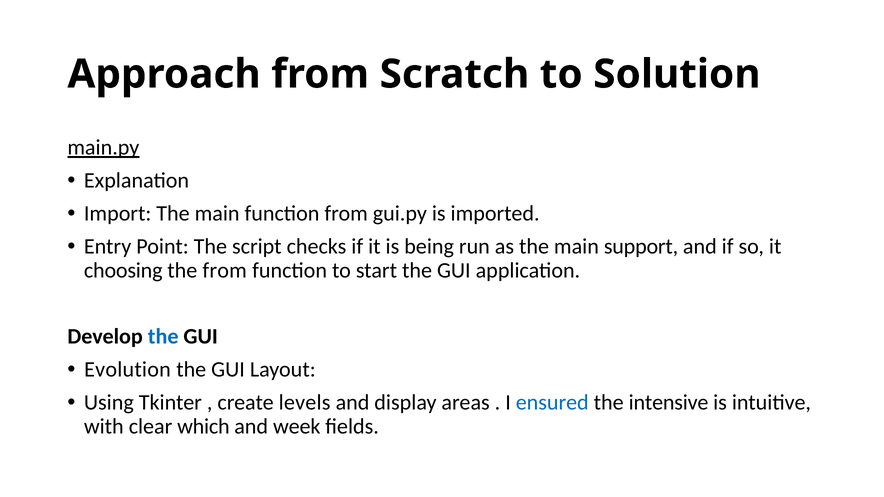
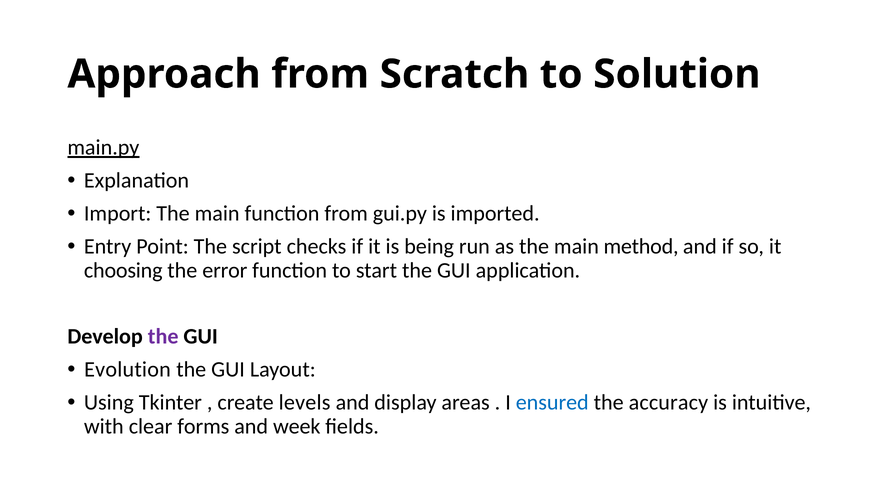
support: support -> method
the from: from -> error
the at (163, 337) colour: blue -> purple
intensive: intensive -> accuracy
which: which -> forms
